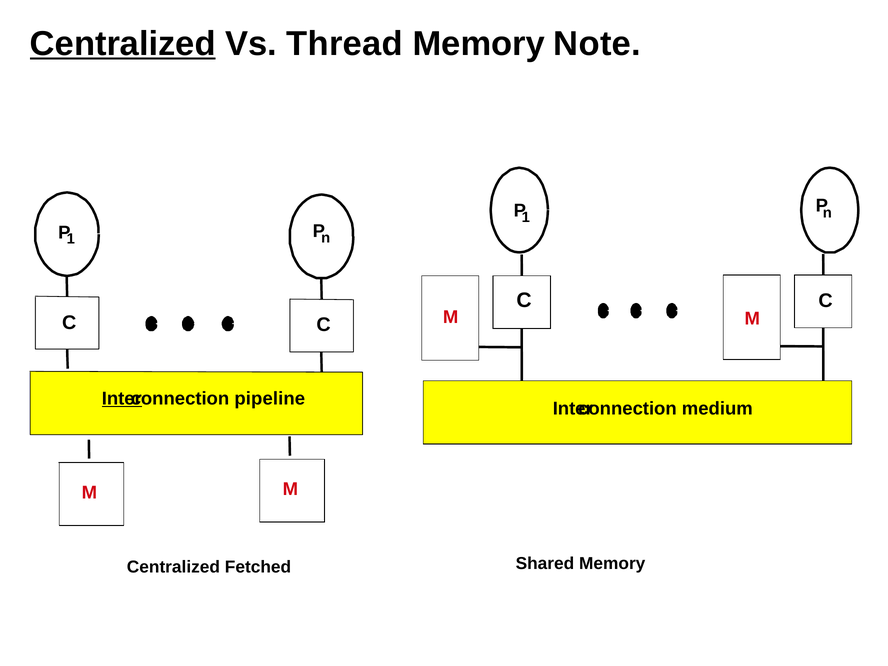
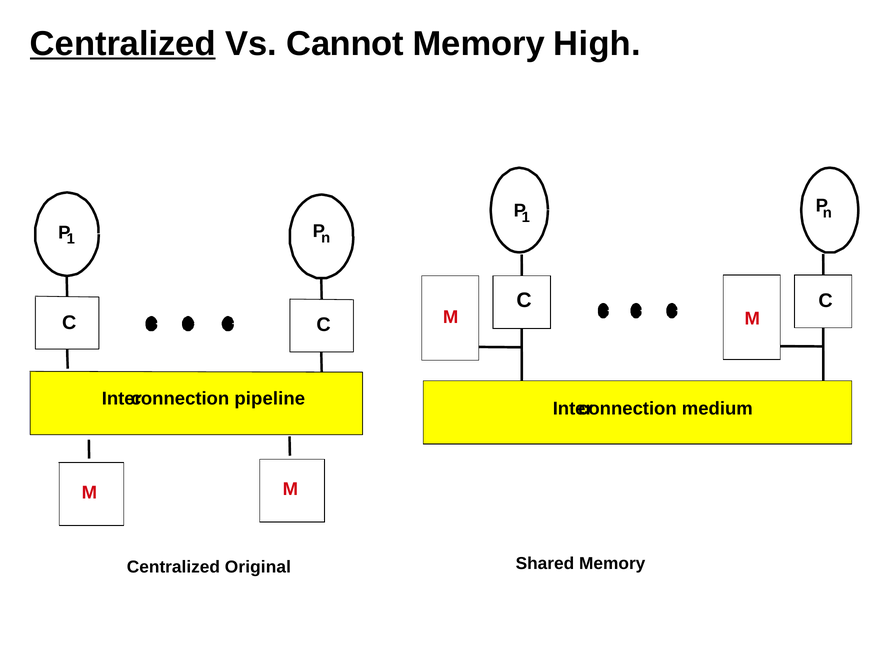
Thread: Thread -> Cannot
Note: Note -> High
Inter at (122, 398) underline: present -> none
Fetched: Fetched -> Original
